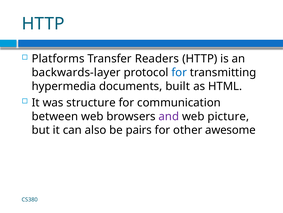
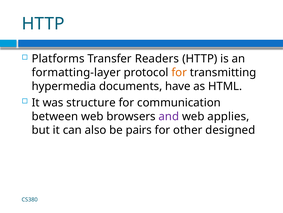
backwards-layer: backwards-layer -> formatting-layer
for at (179, 72) colour: blue -> orange
built: built -> have
picture: picture -> applies
awesome: awesome -> designed
